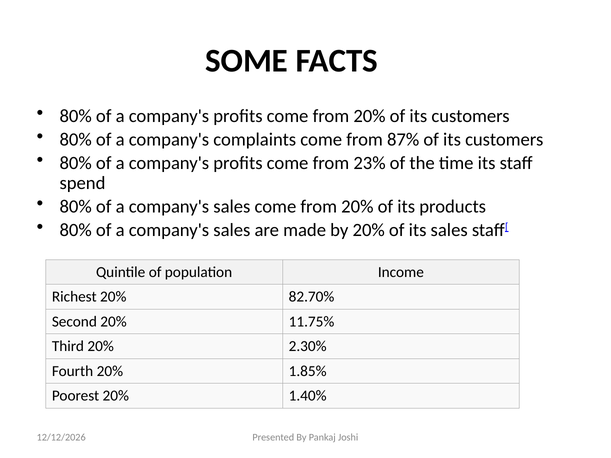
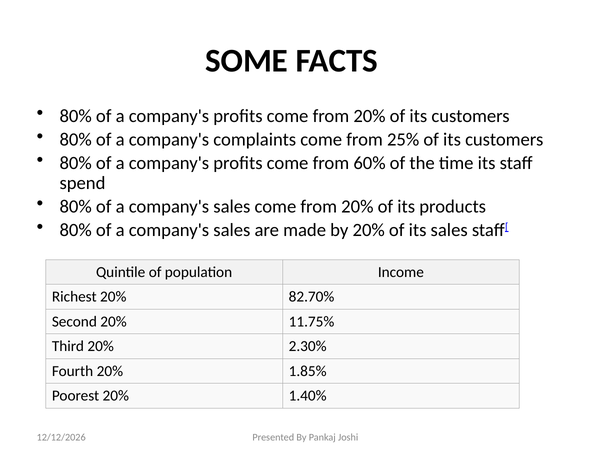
87%: 87% -> 25%
23%: 23% -> 60%
